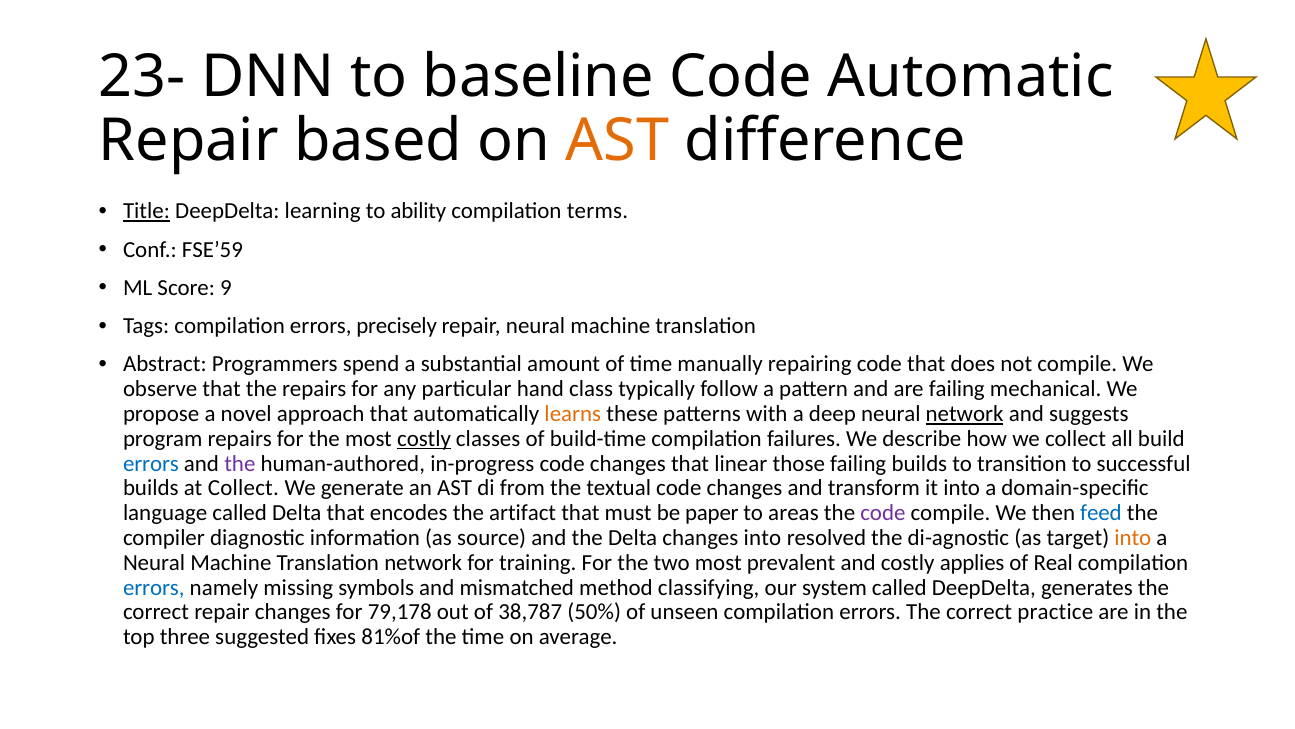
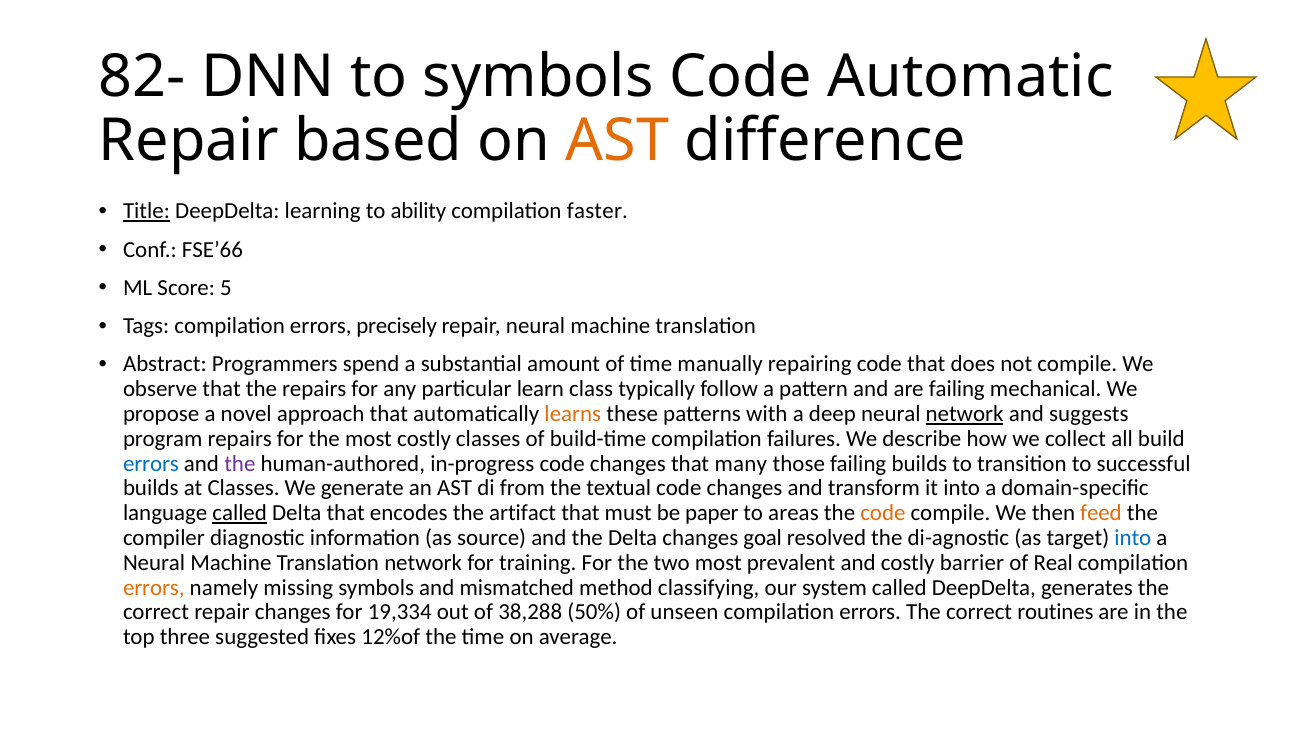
23-: 23- -> 82-
to baseline: baseline -> symbols
terms: terms -> faster
FSE’59: FSE’59 -> FSE’66
9: 9 -> 5
hand: hand -> learn
costly at (424, 438) underline: present -> none
linear: linear -> many
at Collect: Collect -> Classes
called at (240, 513) underline: none -> present
code at (883, 513) colour: purple -> orange
feed colour: blue -> orange
changes into: into -> goal
into at (1133, 538) colour: orange -> blue
applies: applies -> barrier
errors at (154, 587) colour: blue -> orange
79,178: 79,178 -> 19,334
38,787: 38,787 -> 38,288
practice: practice -> routines
81%of: 81%of -> 12%of
